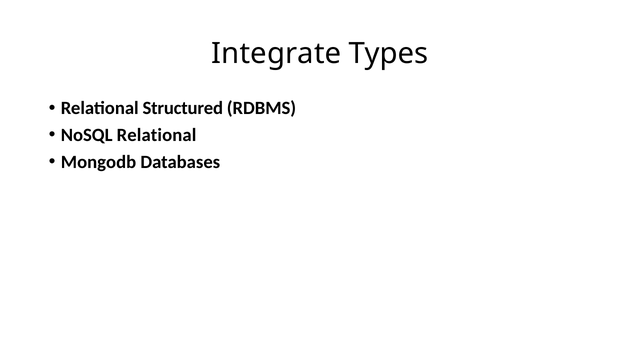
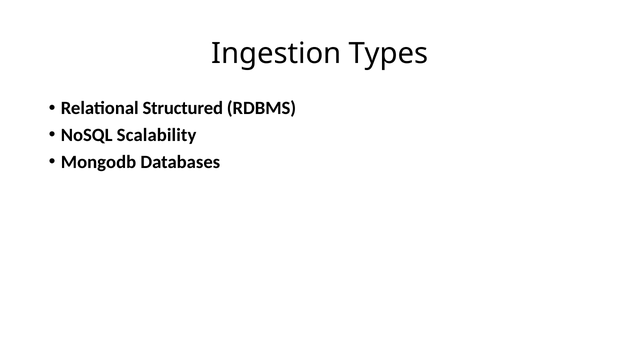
Integrate: Integrate -> Ingestion
NoSQL Relational: Relational -> Scalability
